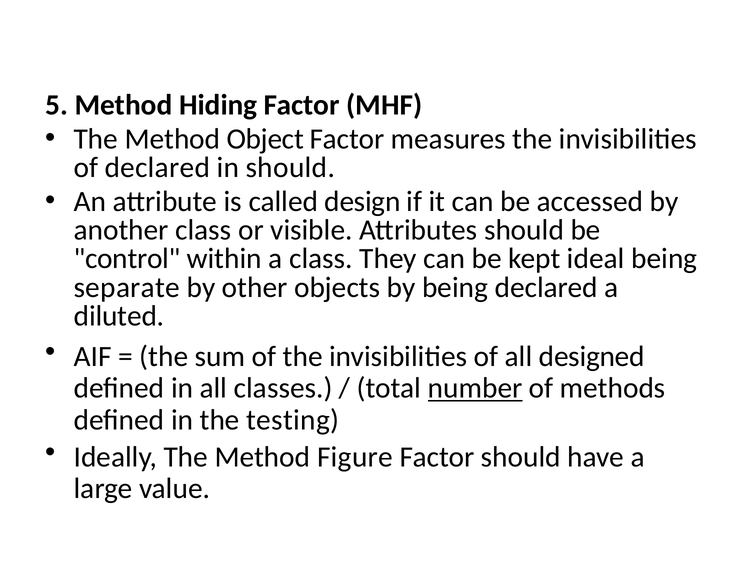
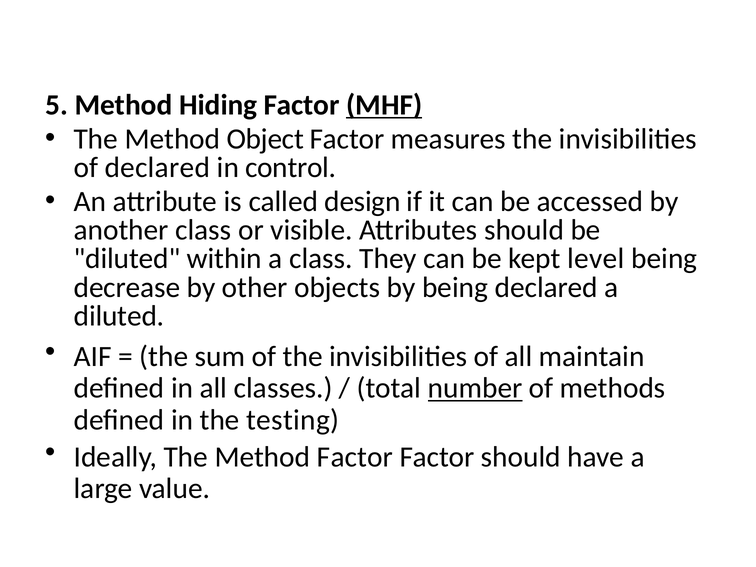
MHF underline: none -> present
in should: should -> control
control at (127, 259): control -> diluted
ideal: ideal -> level
separate: separate -> decrease
designed: designed -> maintain
Method Figure: Figure -> Factor
